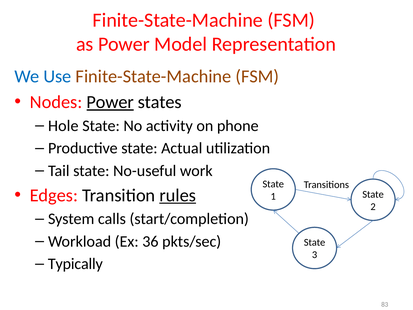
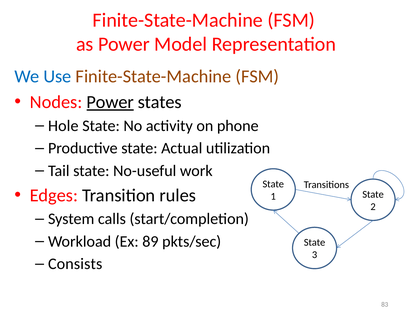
rules underline: present -> none
36: 36 -> 89
Typically: Typically -> Consists
